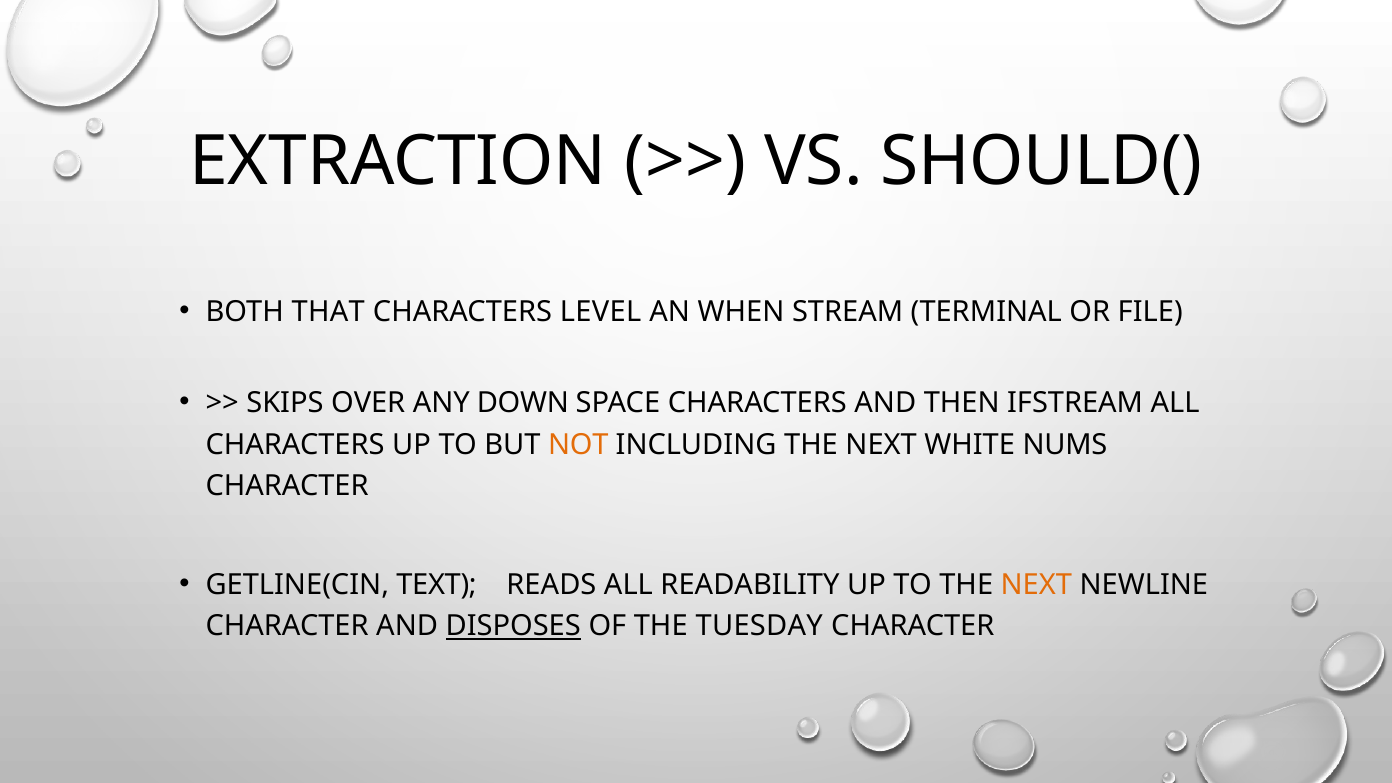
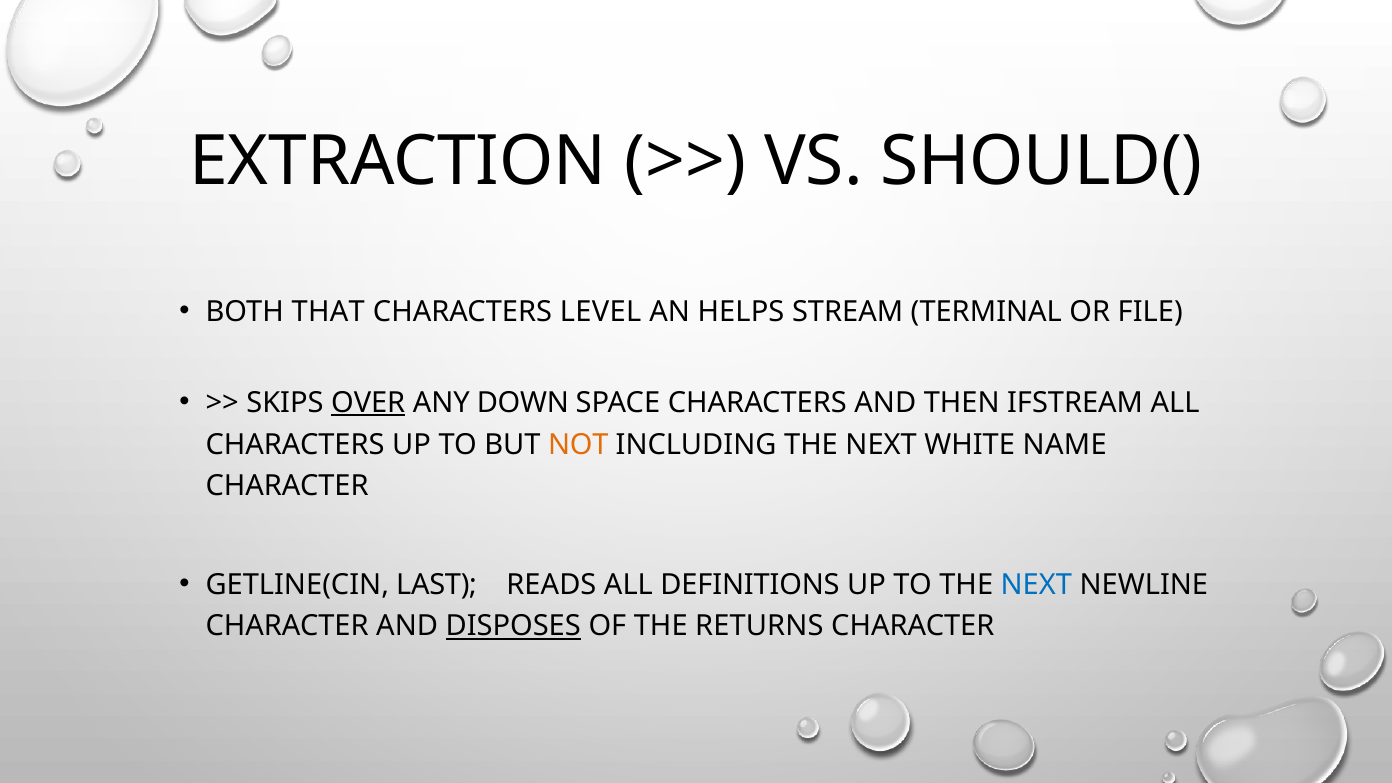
WHEN: WHEN -> HELPS
OVER underline: none -> present
NUMS: NUMS -> NAME
TEXT: TEXT -> LAST
READABILITY: READABILITY -> DEFINITIONS
NEXT at (1036, 584) colour: orange -> blue
TUESDAY: TUESDAY -> RETURNS
